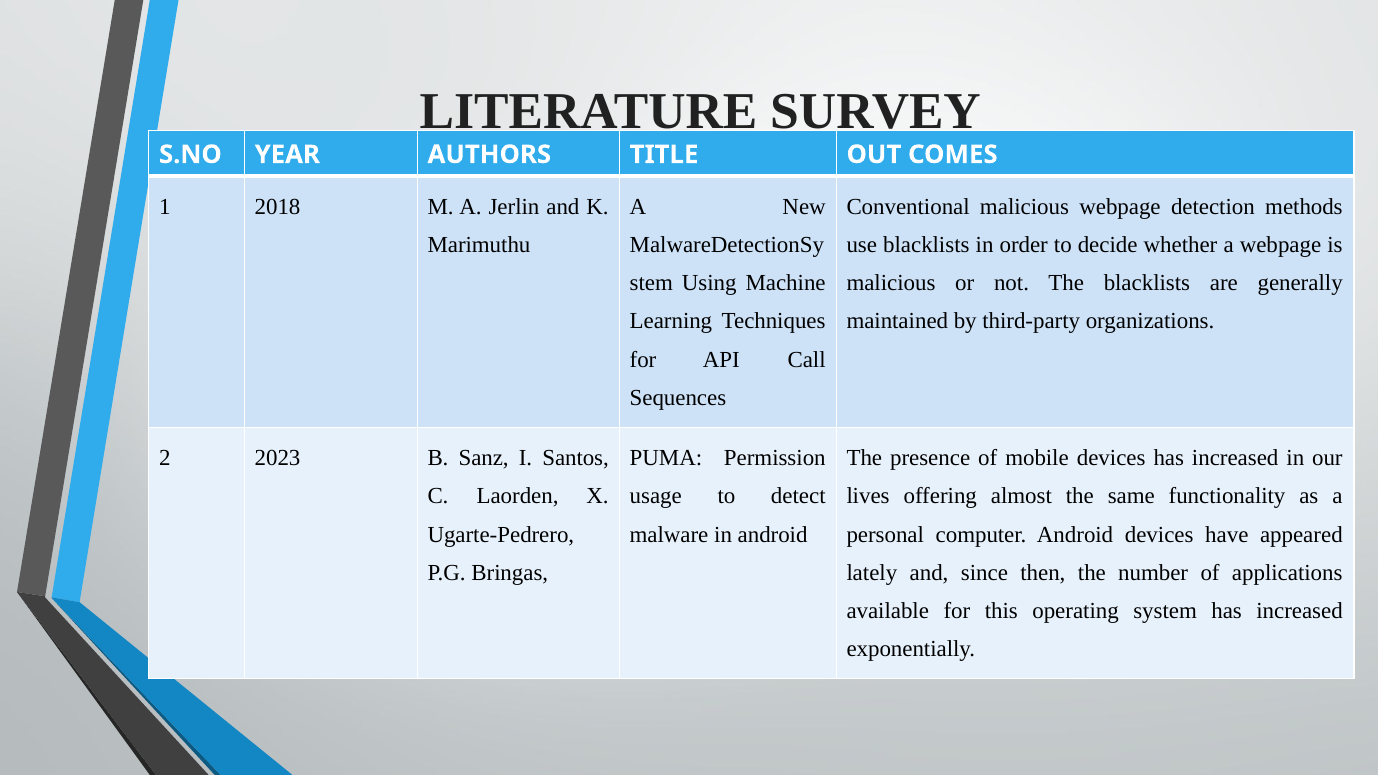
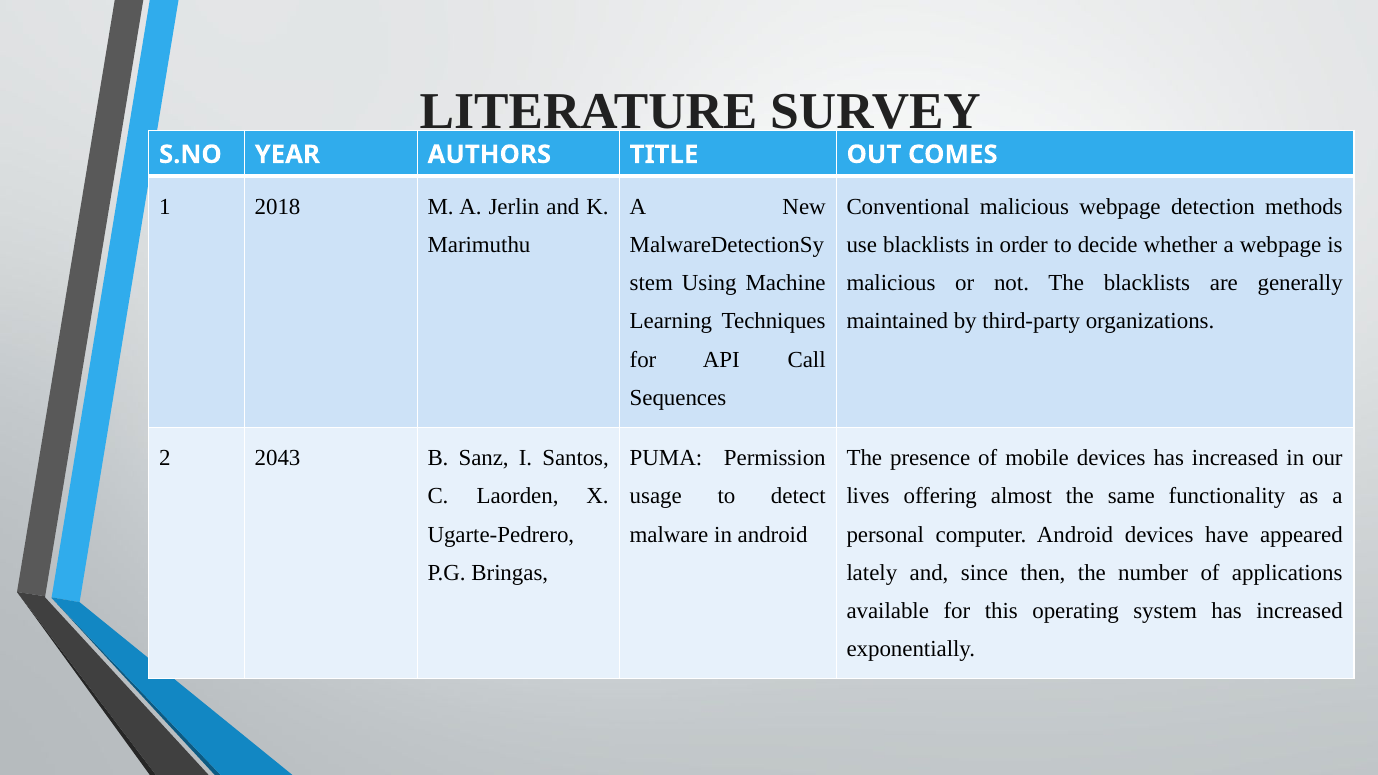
2023: 2023 -> 2043
